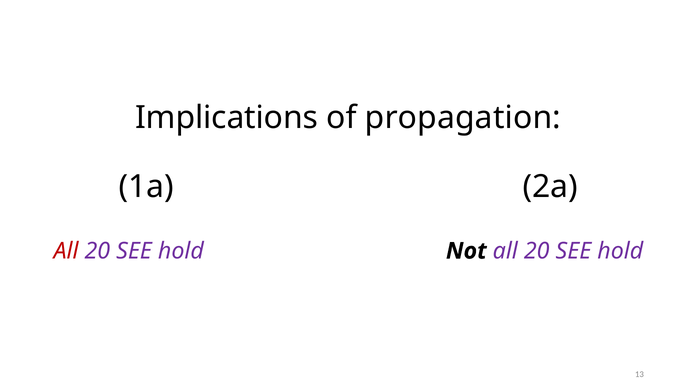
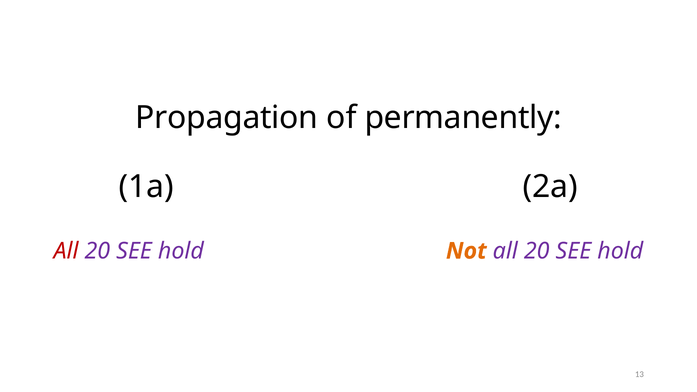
Implications: Implications -> Propagation
propagation: propagation -> permanently
Not colour: black -> orange
